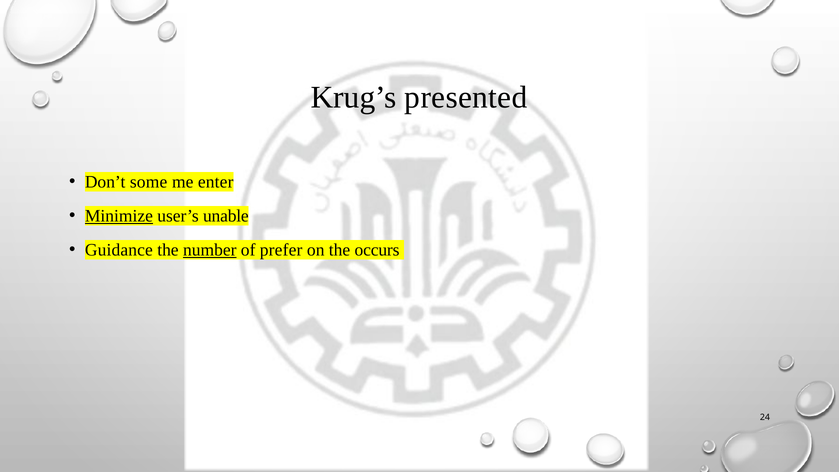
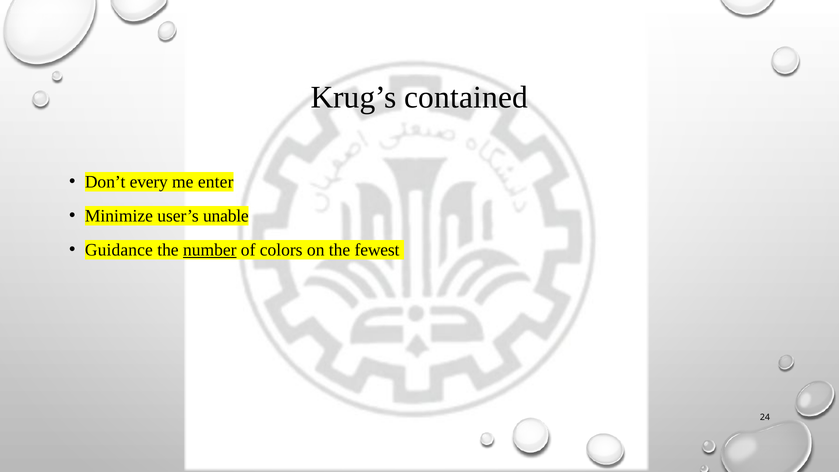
presented: presented -> contained
some: some -> every
Minimize underline: present -> none
prefer: prefer -> colors
occurs: occurs -> fewest
